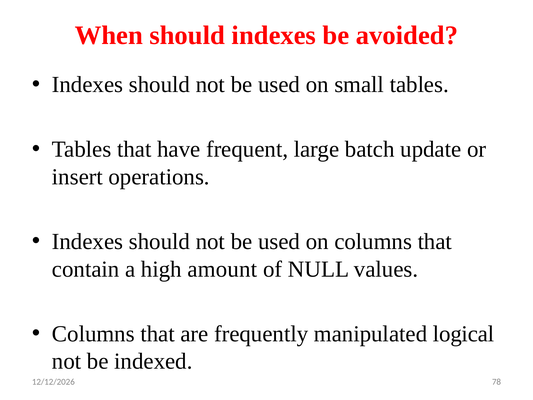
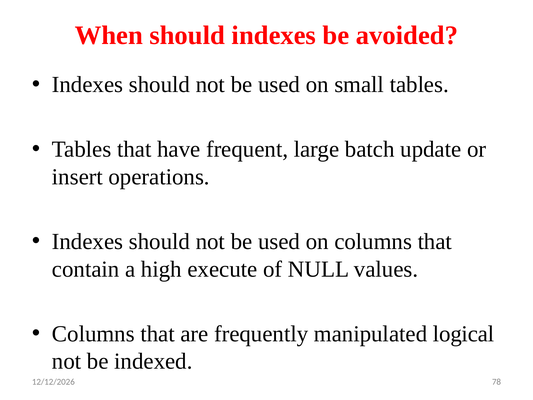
amount: amount -> execute
